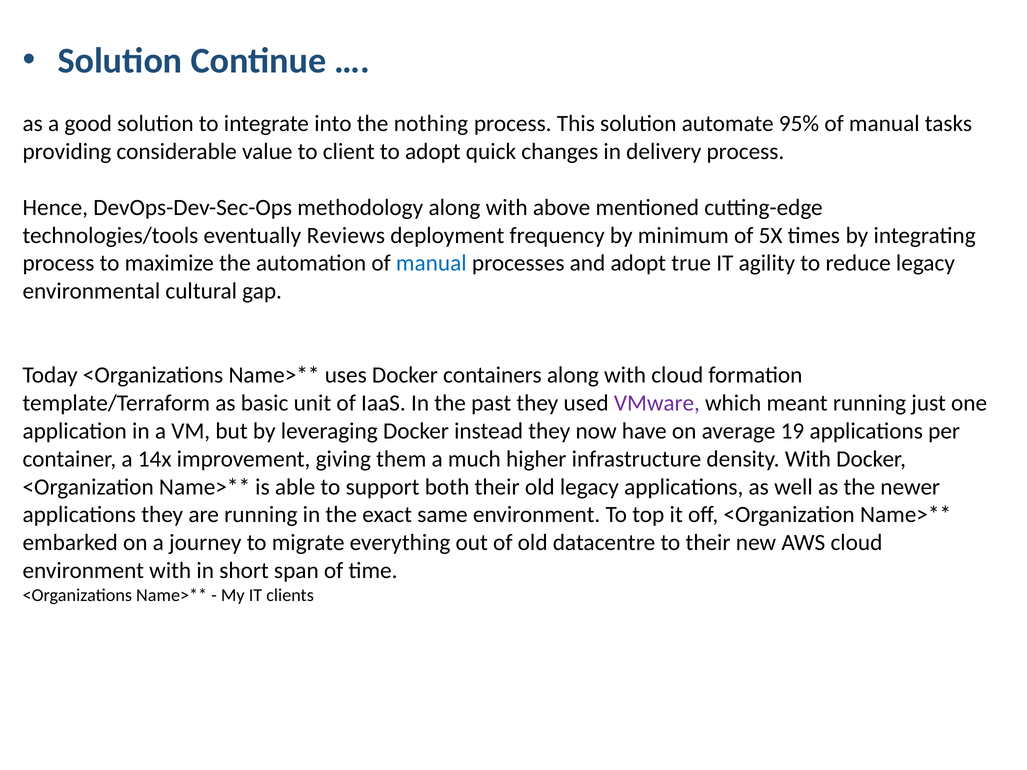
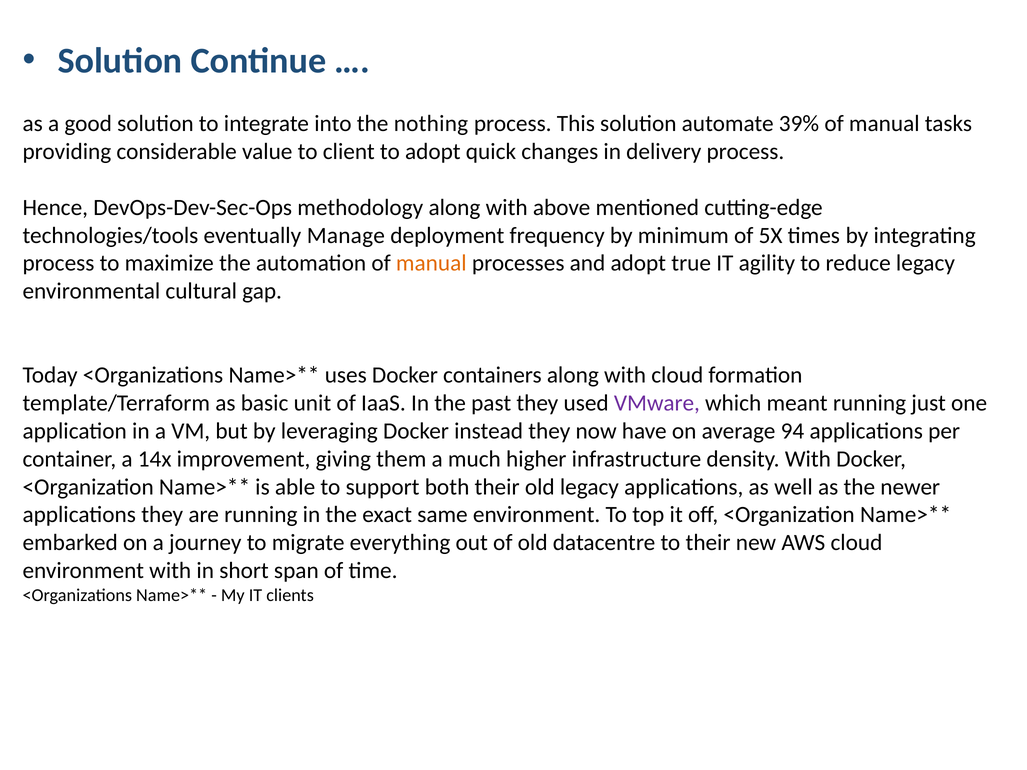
95%: 95% -> 39%
Reviews: Reviews -> Manage
manual at (431, 263) colour: blue -> orange
19: 19 -> 94
